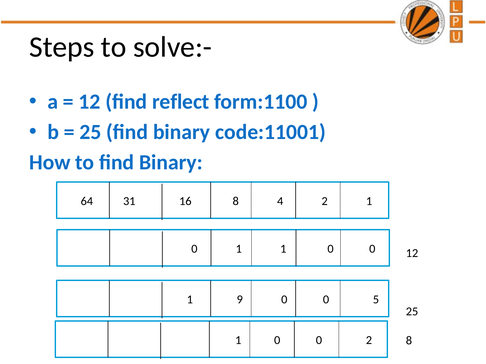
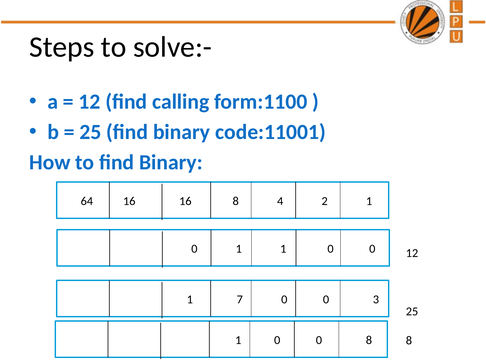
reflect: reflect -> calling
64 31: 31 -> 16
9: 9 -> 7
5: 5 -> 3
0 2: 2 -> 8
